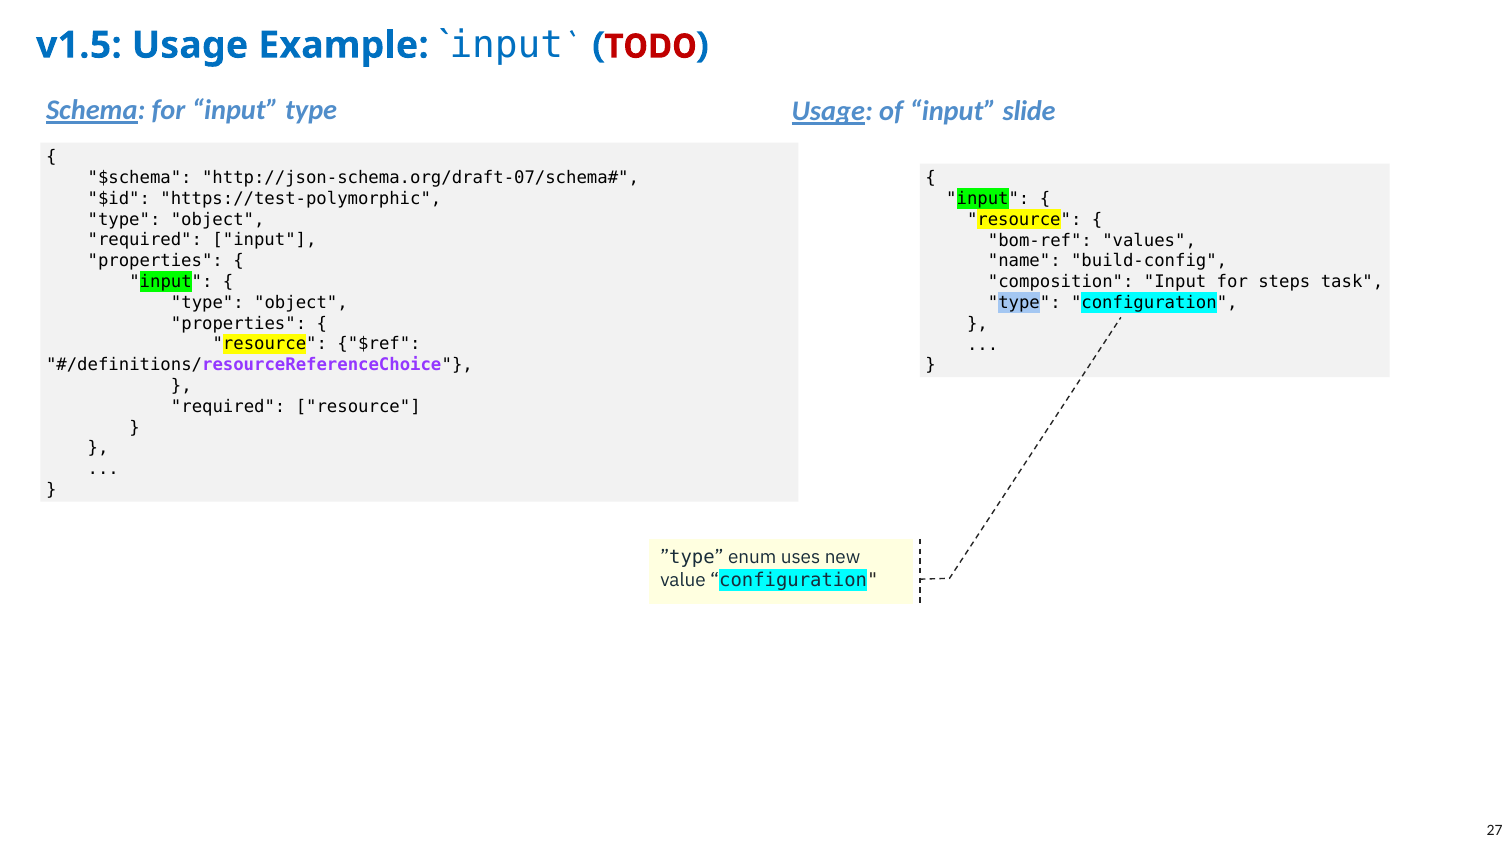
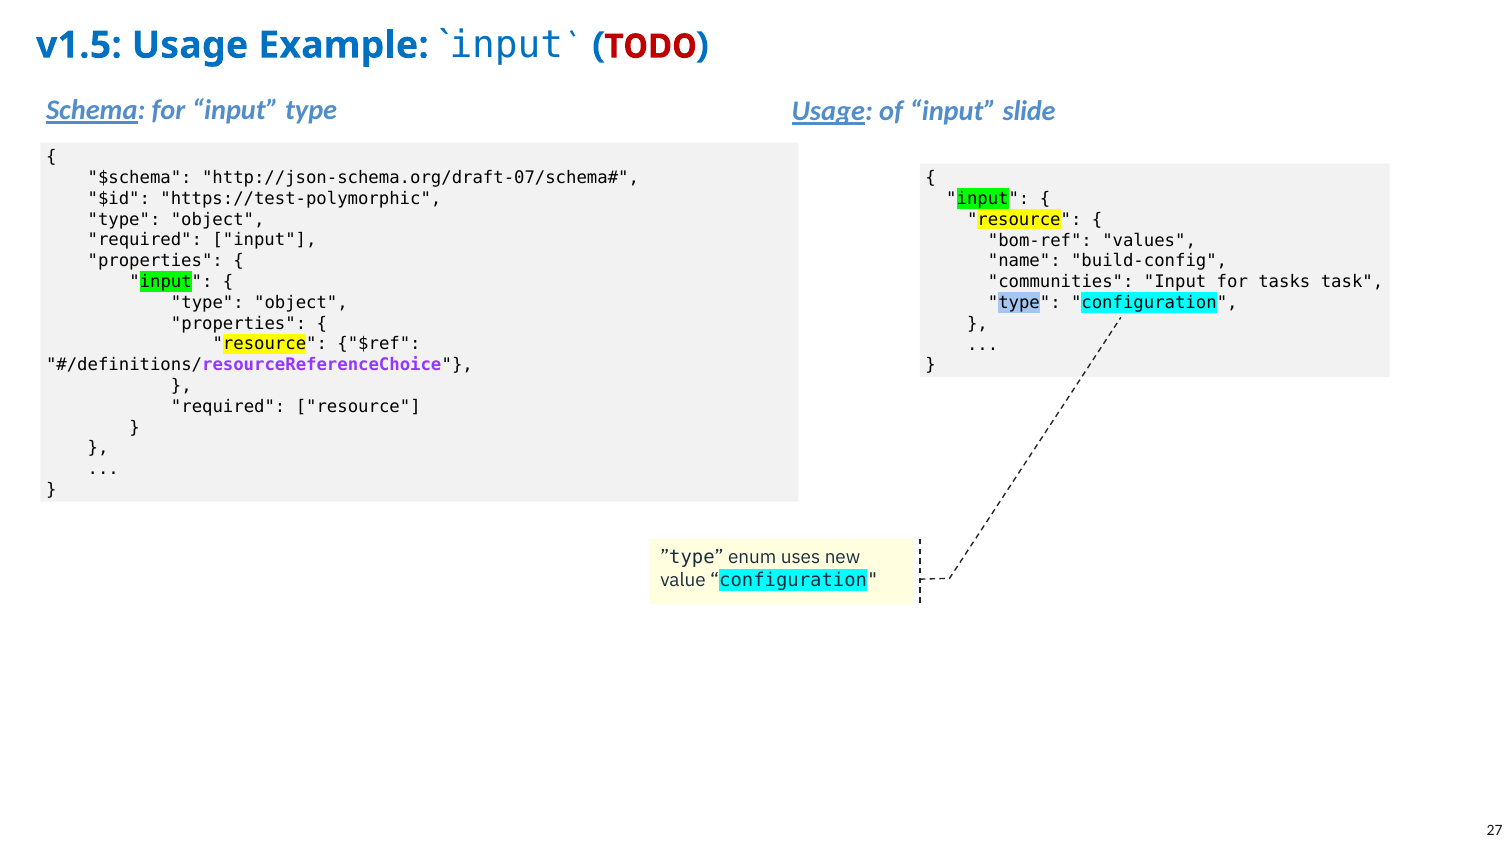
composition: composition -> communities
steps: steps -> tasks
